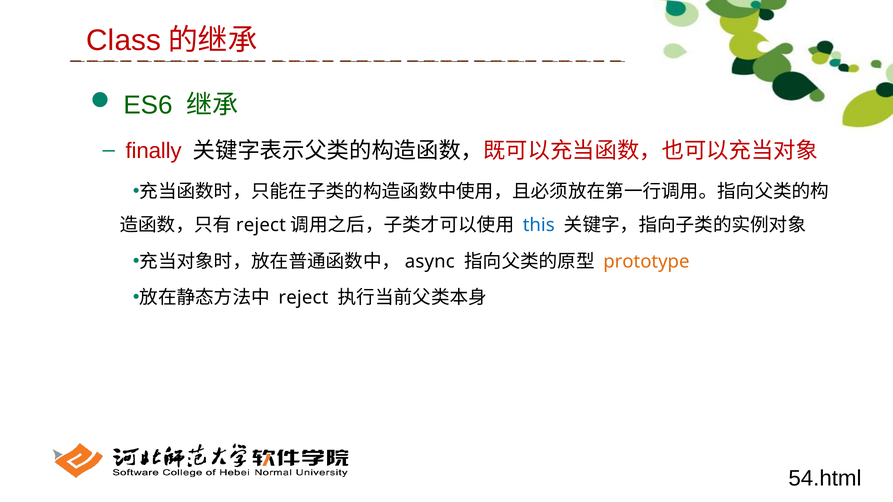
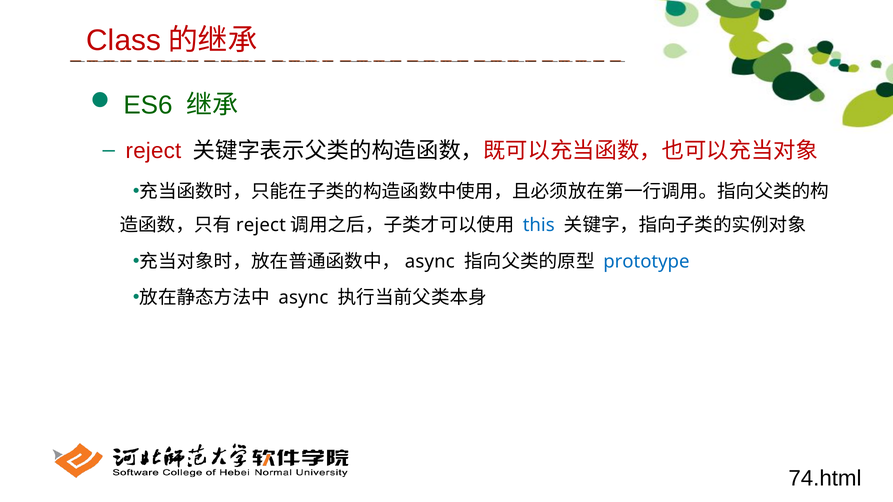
finally at (154, 151): finally -> reject
prototype colour: orange -> blue
reject at (303, 298): reject -> async
54.html: 54.html -> 74.html
